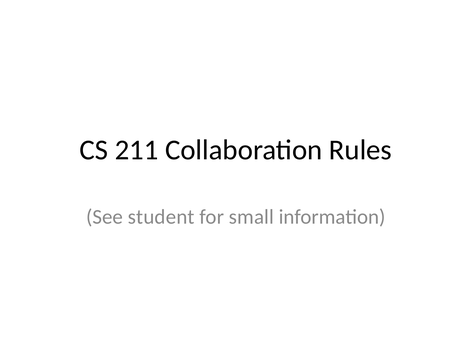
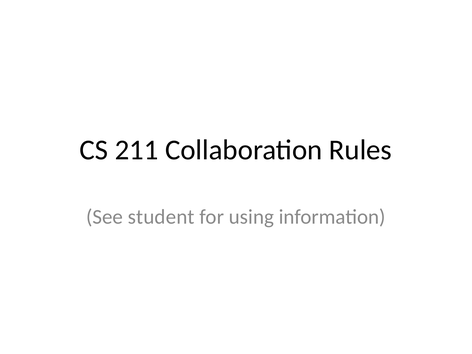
small: small -> using
